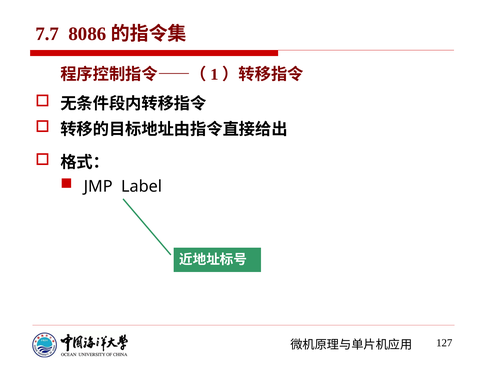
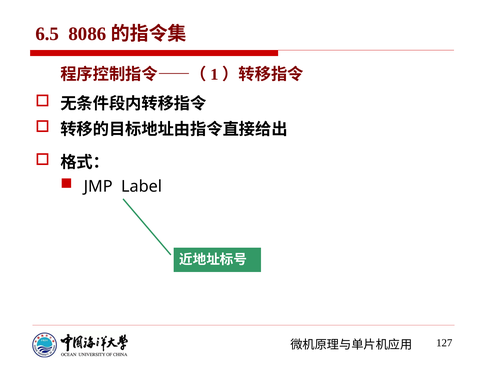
7.7: 7.7 -> 6.5
